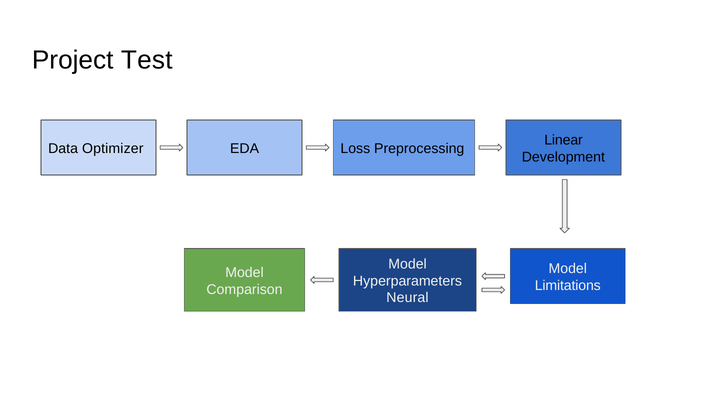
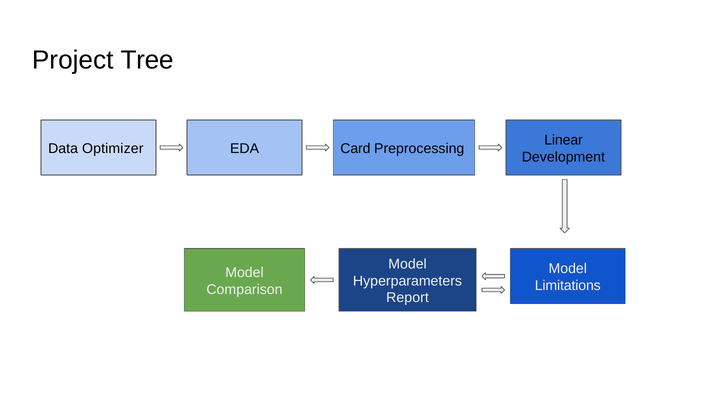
Test: Test -> Tree
Loss: Loss -> Card
Neural: Neural -> Report
